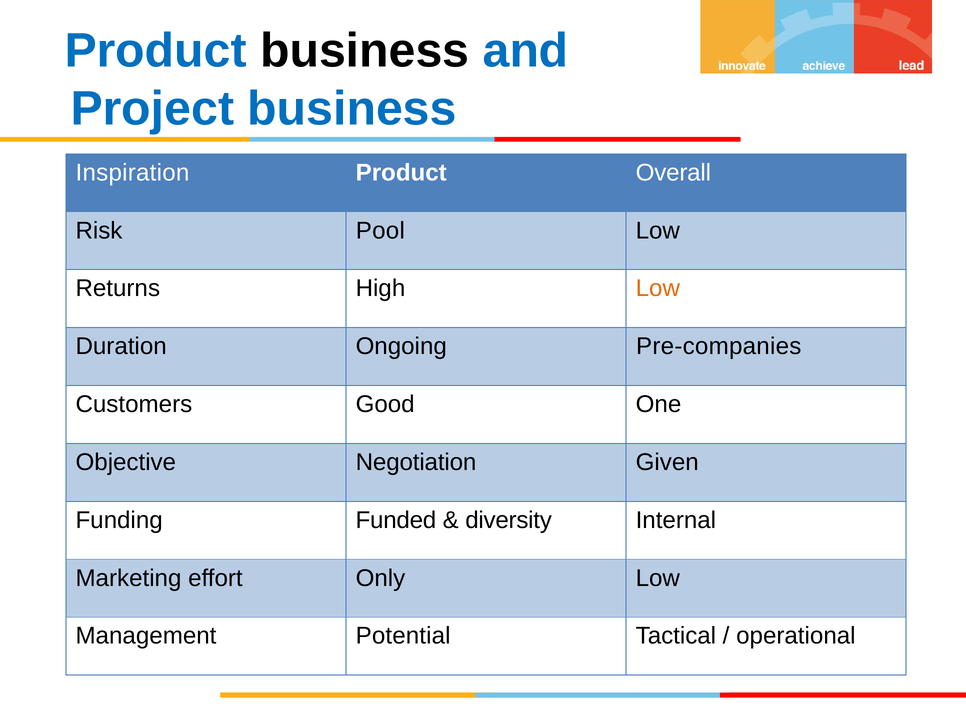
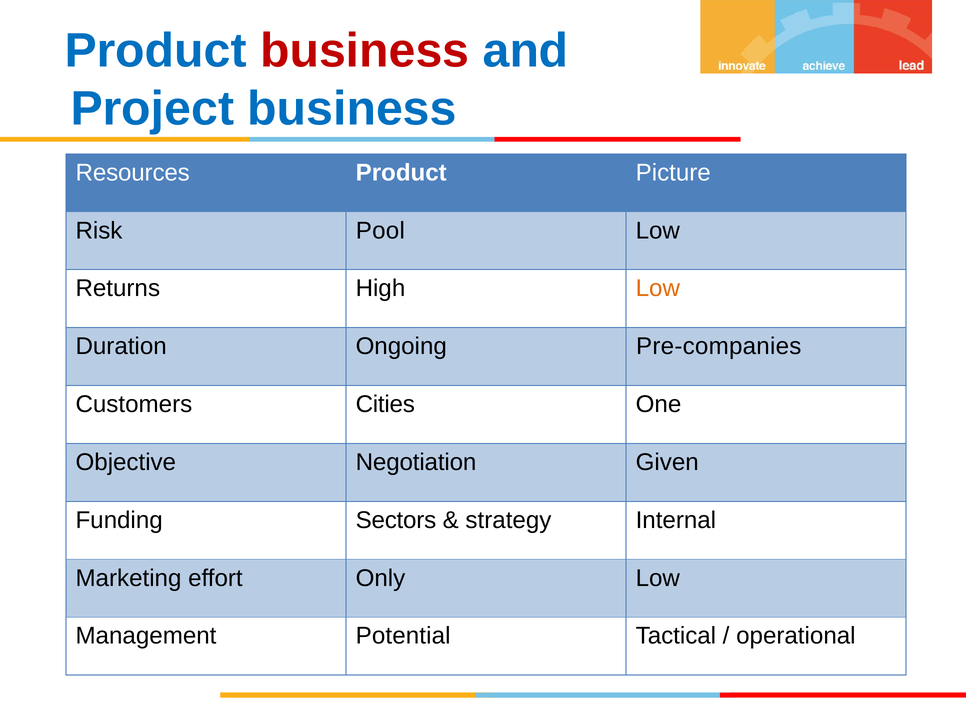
business at (365, 51) colour: black -> red
Inspiration: Inspiration -> Resources
Overall: Overall -> Picture
Good: Good -> Cities
Funded: Funded -> Sectors
diversity: diversity -> strategy
